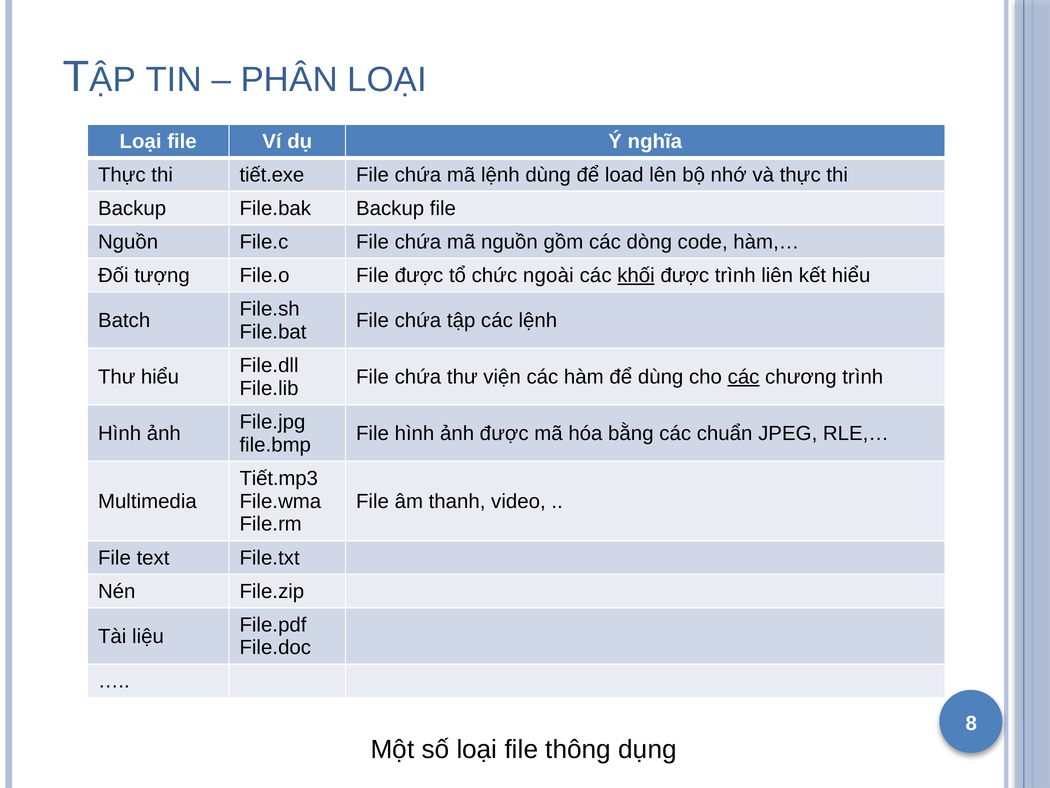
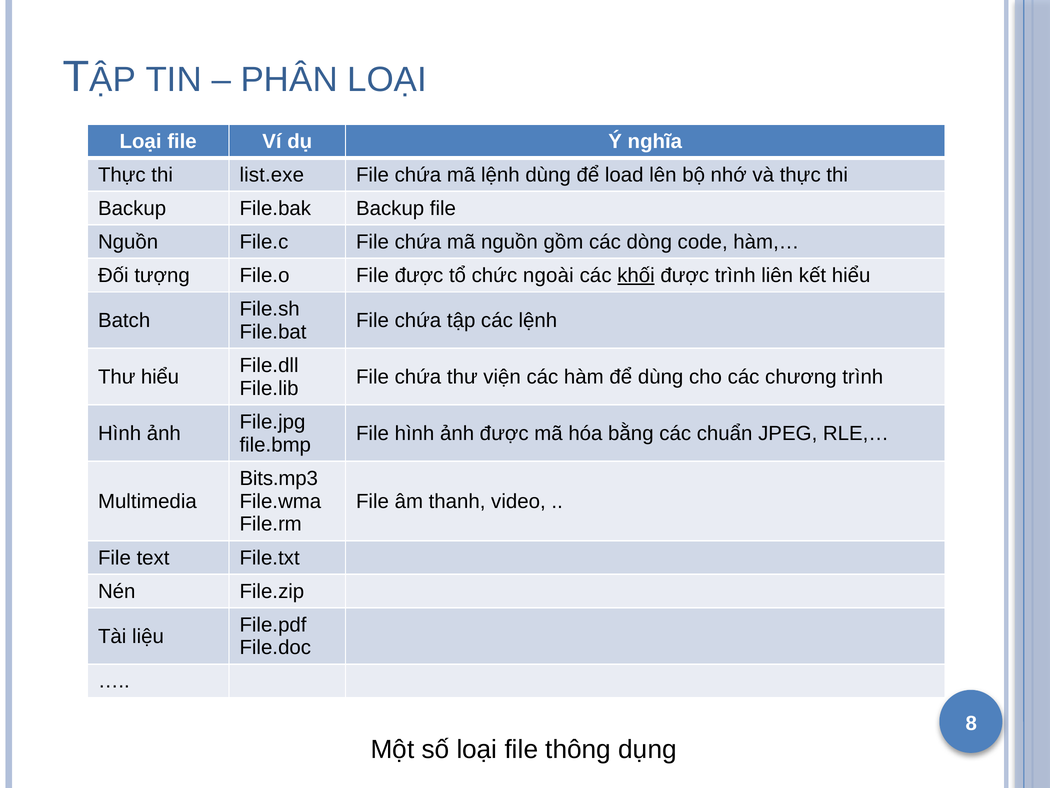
tiết.exe: tiết.exe -> list.exe
các at (744, 377) underline: present -> none
Tiết.mp3: Tiết.mp3 -> Bits.mp3
